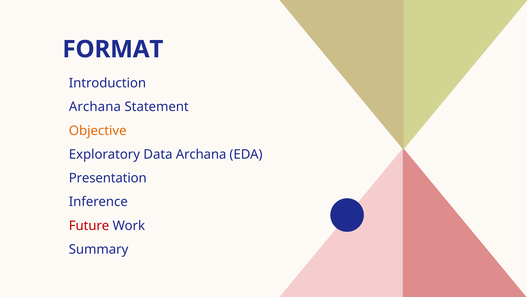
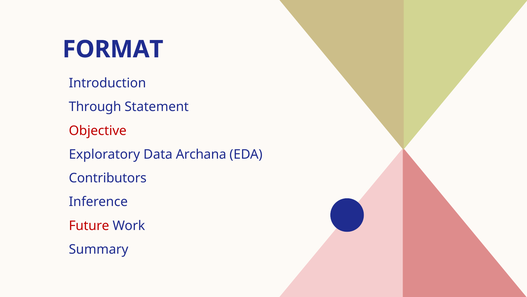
Archana at (95, 107): Archana -> Through
Objective colour: orange -> red
Presentation: Presentation -> Contributors
